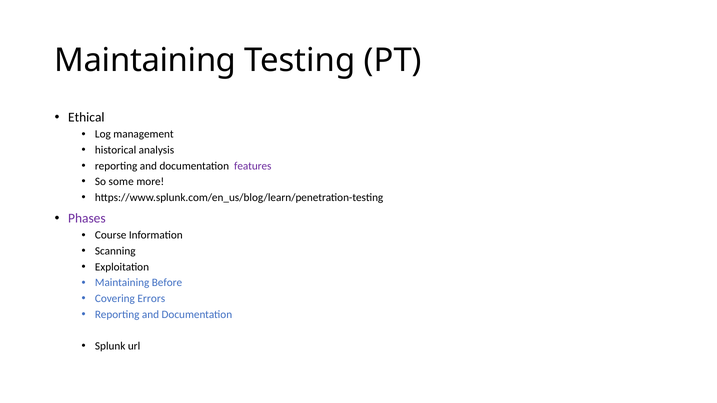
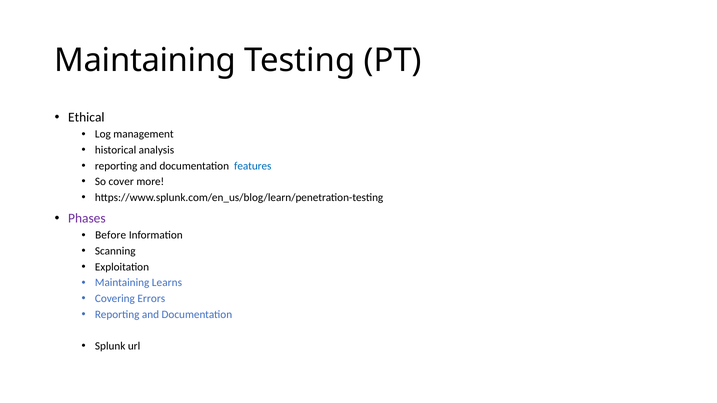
features colour: purple -> blue
some: some -> cover
Course: Course -> Before
Before: Before -> Learns
